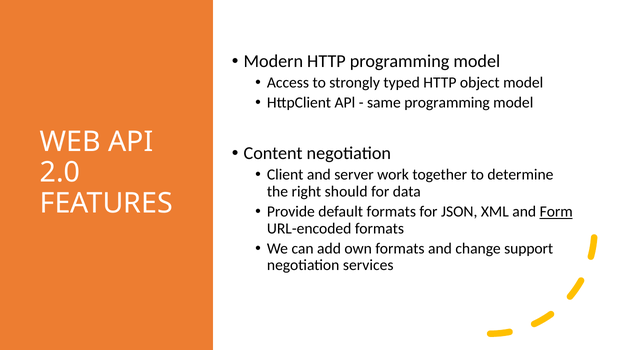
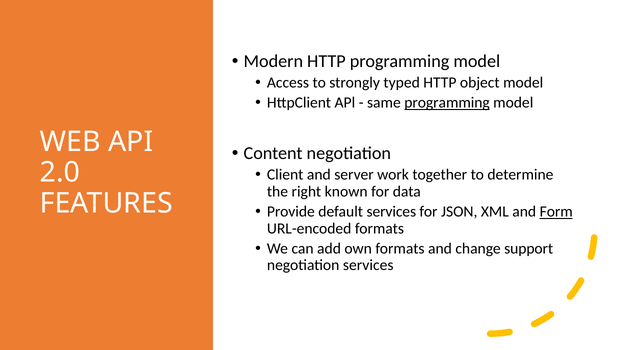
programming at (447, 103) underline: none -> present
should: should -> known
default formats: formats -> services
